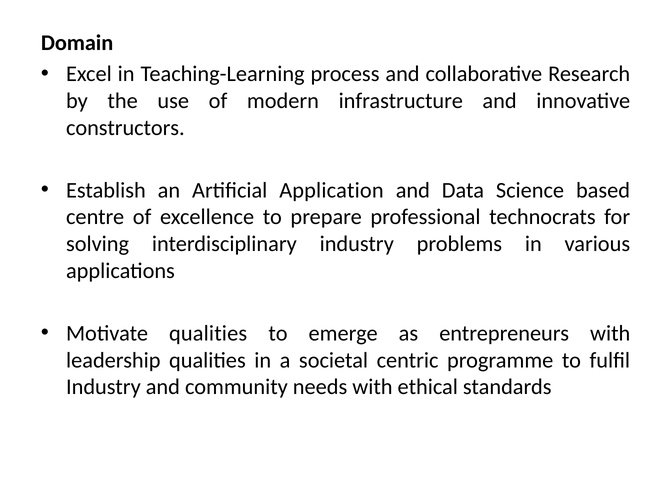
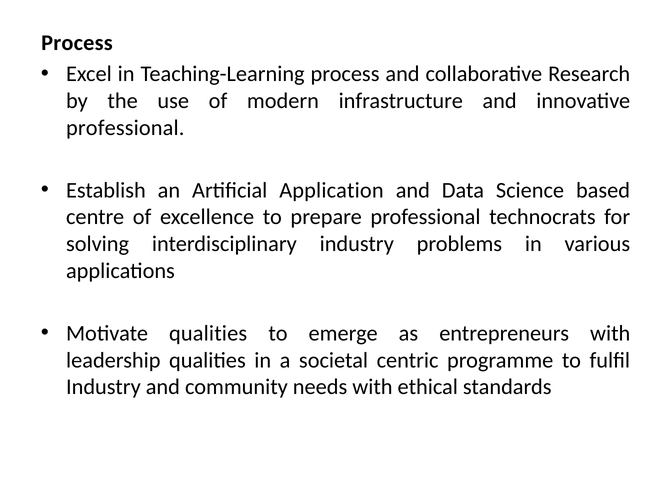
Domain at (77, 43): Domain -> Process
constructors at (125, 128): constructors -> professional
